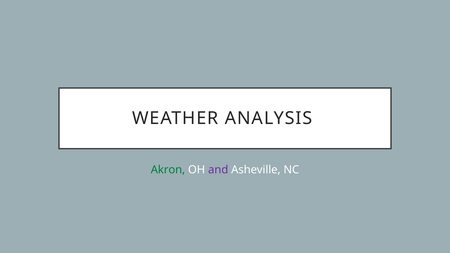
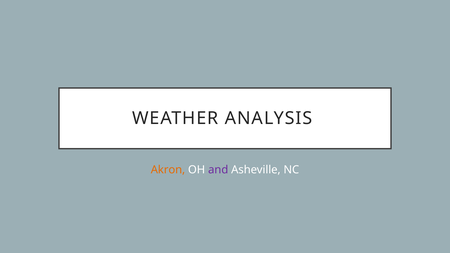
Akron colour: green -> orange
